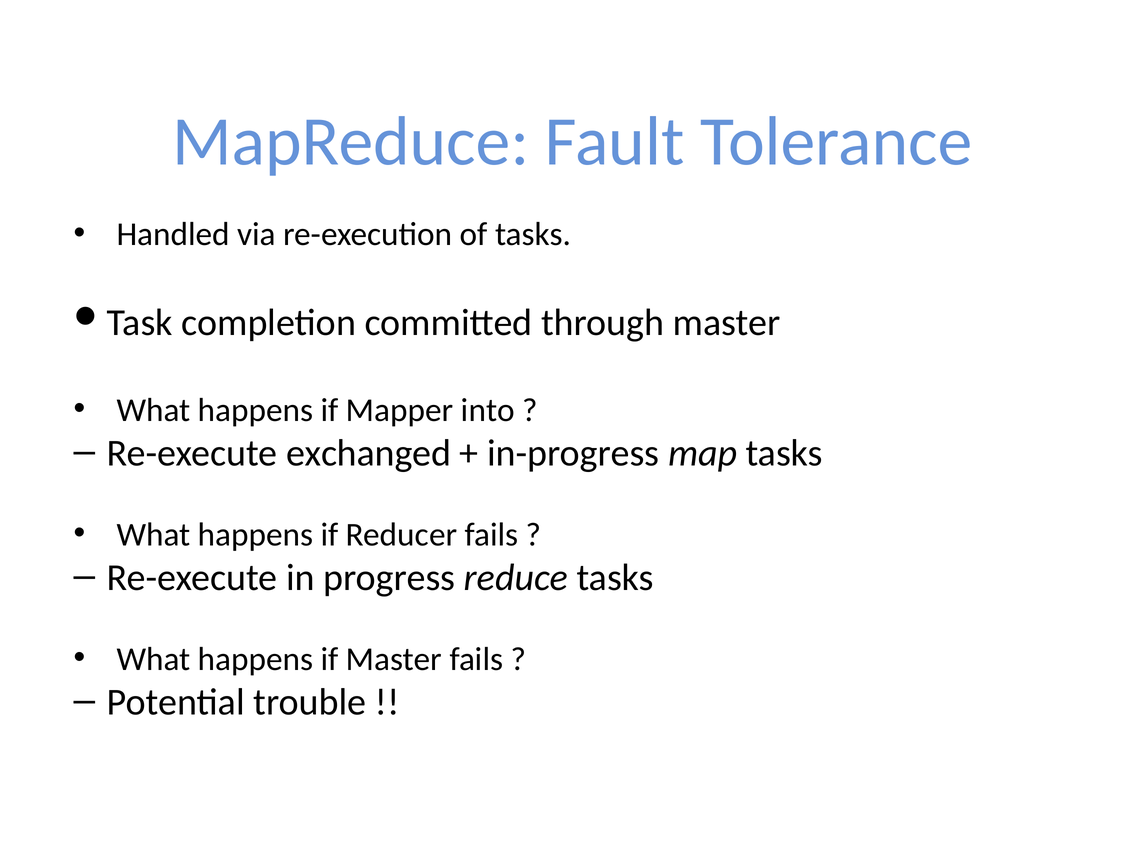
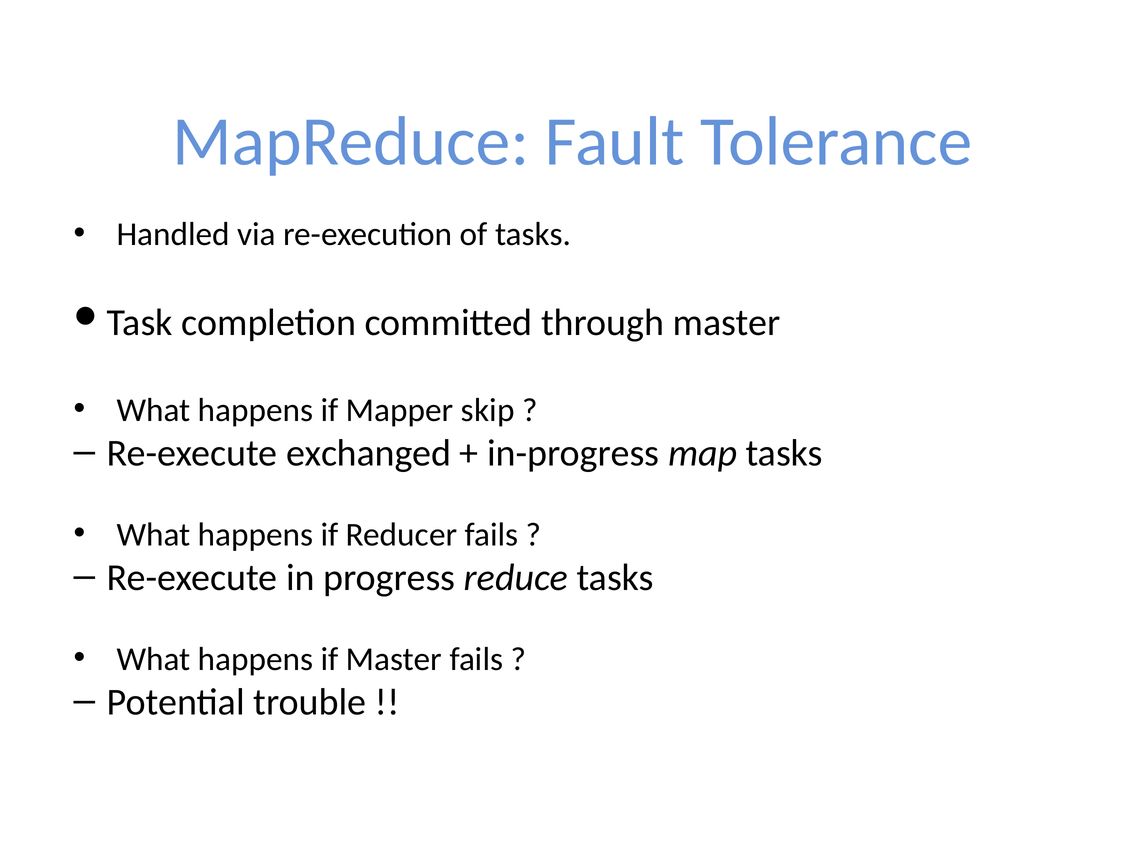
into: into -> skip
